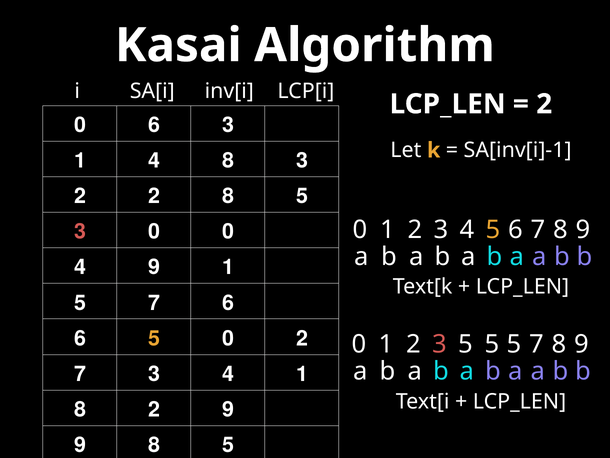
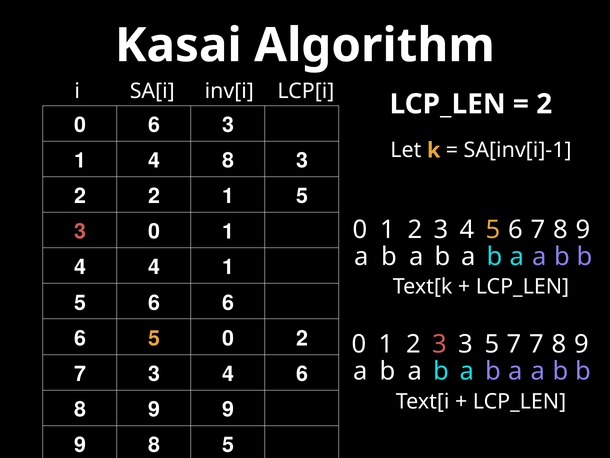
2 8: 8 -> 1
3 0 0: 0 -> 1
4 9: 9 -> 4
7 at (154, 303): 7 -> 6
3 5: 5 -> 3
5 at (514, 344): 5 -> 7
4 1: 1 -> 6
2 at (154, 409): 2 -> 9
